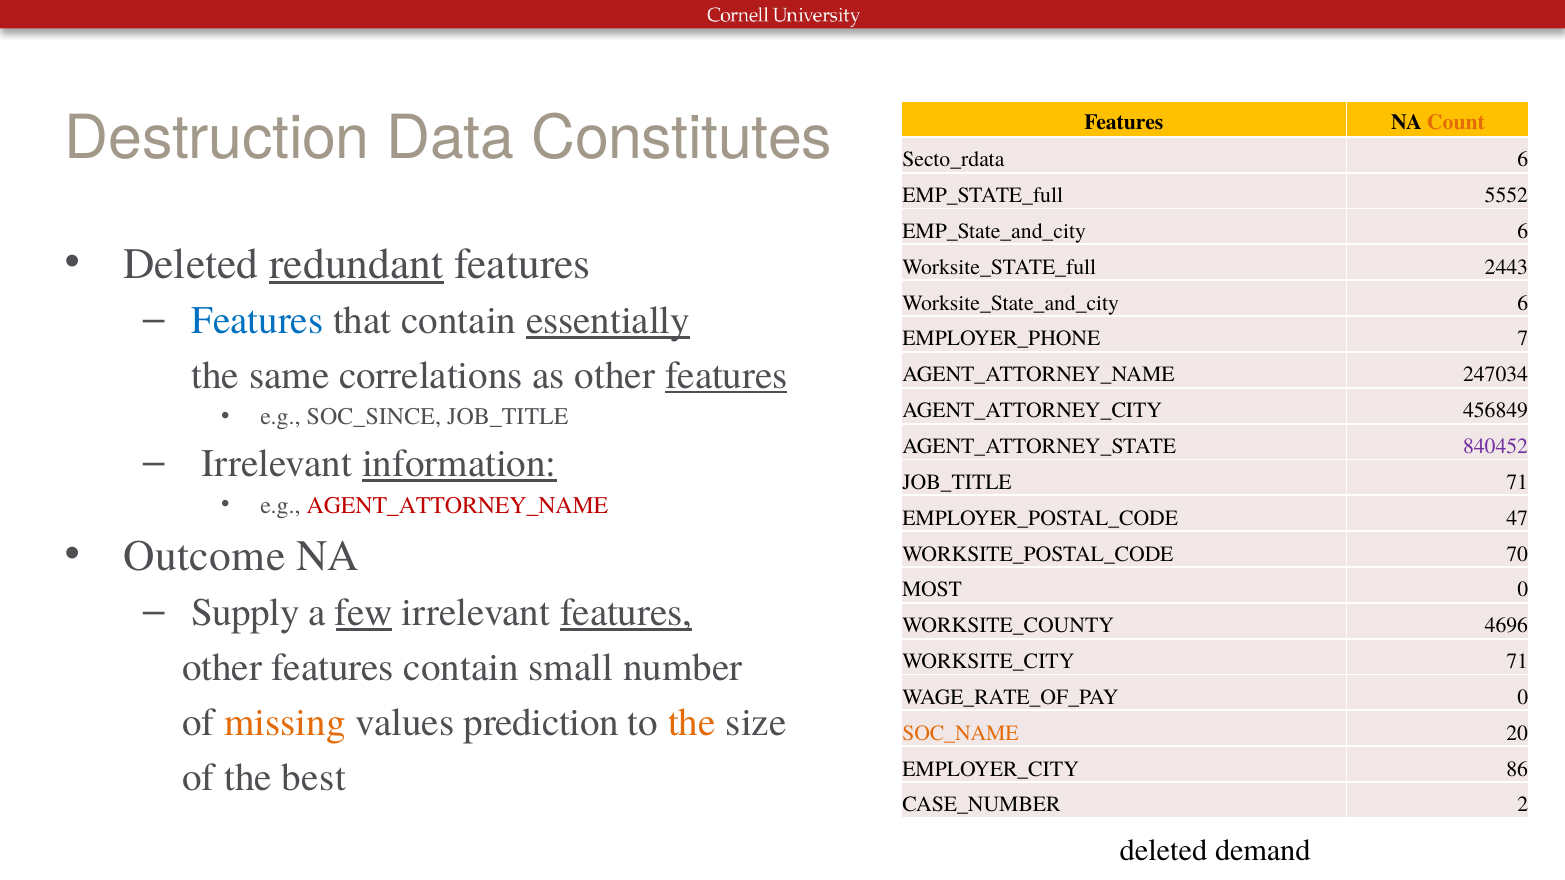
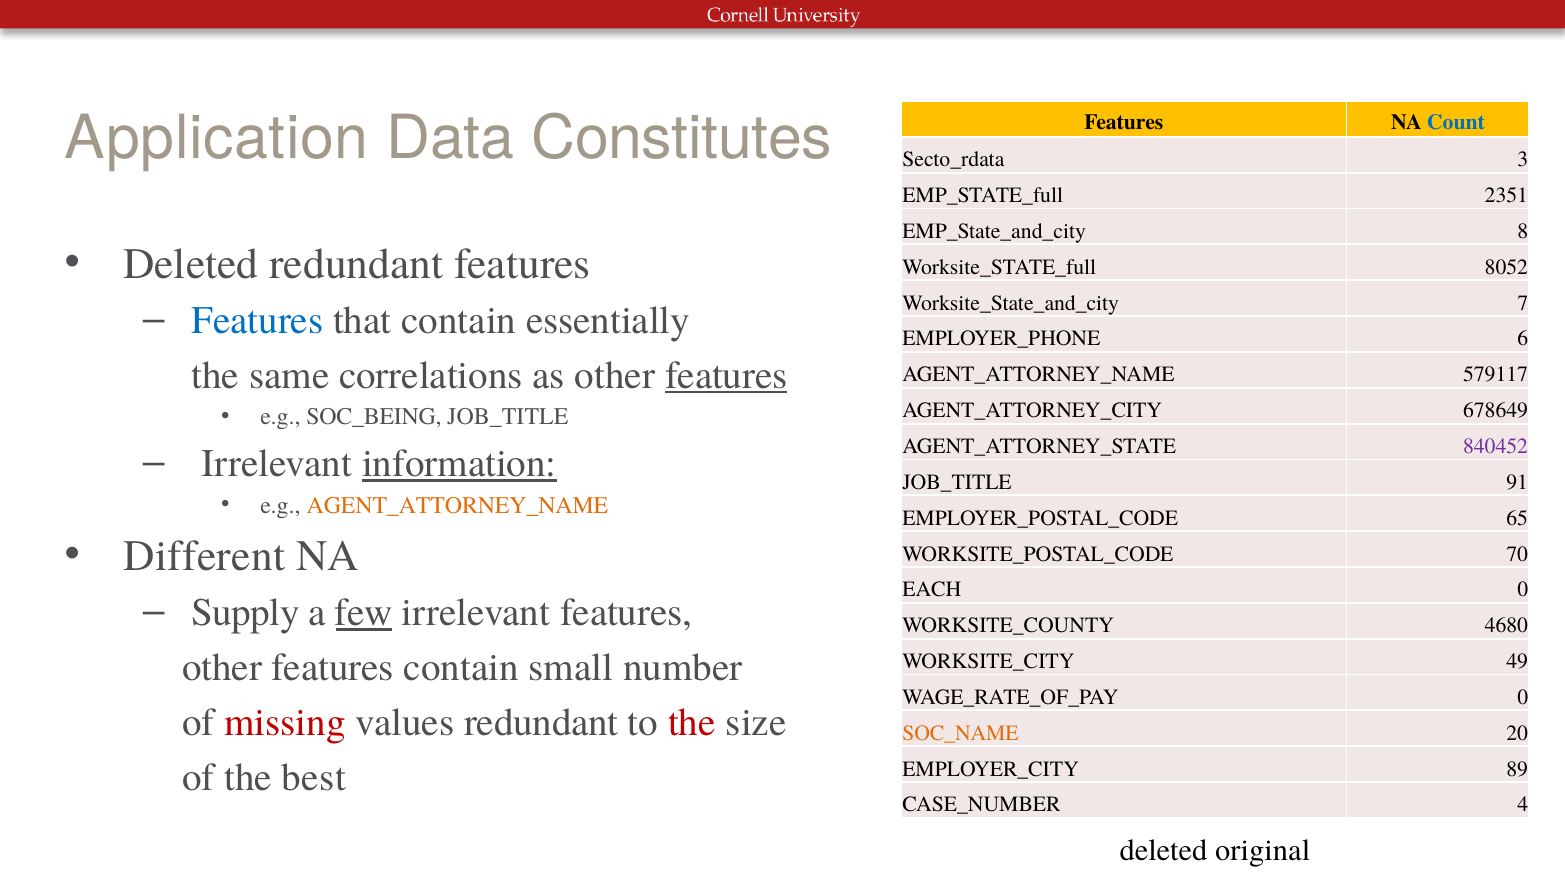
Destruction: Destruction -> Application
Count colour: orange -> blue
6 at (1523, 160): 6 -> 3
5552: 5552 -> 2351
6 at (1523, 231): 6 -> 8
redundant at (357, 264) underline: present -> none
2443: 2443 -> 8052
6 at (1523, 303): 6 -> 7
essentially underline: present -> none
7: 7 -> 6
247034: 247034 -> 579117
456849: 456849 -> 678649
SOC_SINCE: SOC_SINCE -> SOC_BEING
JOB_TITLE 71: 71 -> 91
AGENT_ATTORNEY_NAME at (458, 505) colour: red -> orange
47: 47 -> 65
Outcome: Outcome -> Different
MOST: MOST -> EACH
features at (626, 613) underline: present -> none
4696: 4696 -> 4680
71 at (1517, 662): 71 -> 49
missing colour: orange -> red
values prediction: prediction -> redundant
the at (692, 723) colour: orange -> red
86: 86 -> 89
2: 2 -> 4
demand: demand -> original
